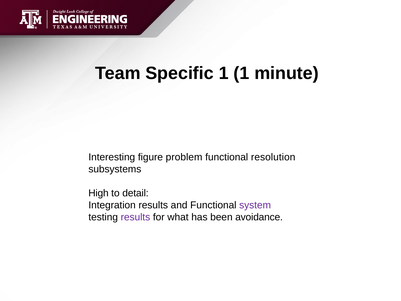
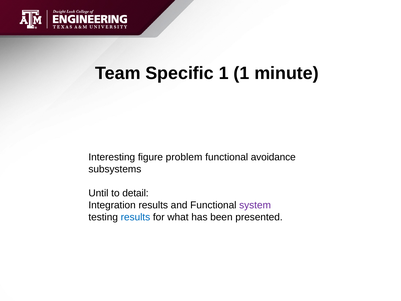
resolution: resolution -> avoidance
High: High -> Until
results at (135, 217) colour: purple -> blue
avoidance: avoidance -> presented
